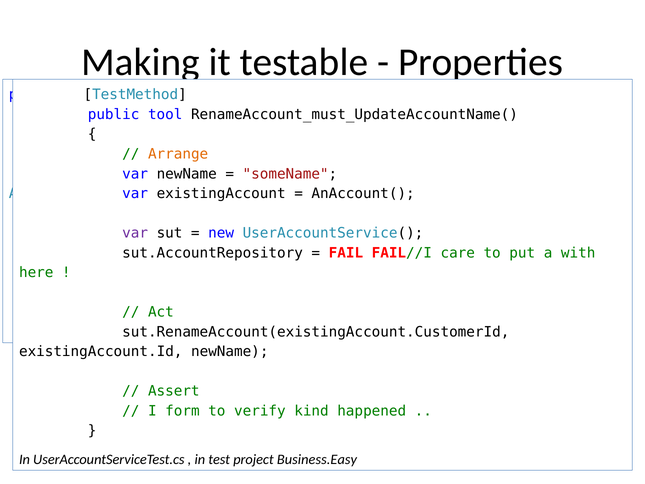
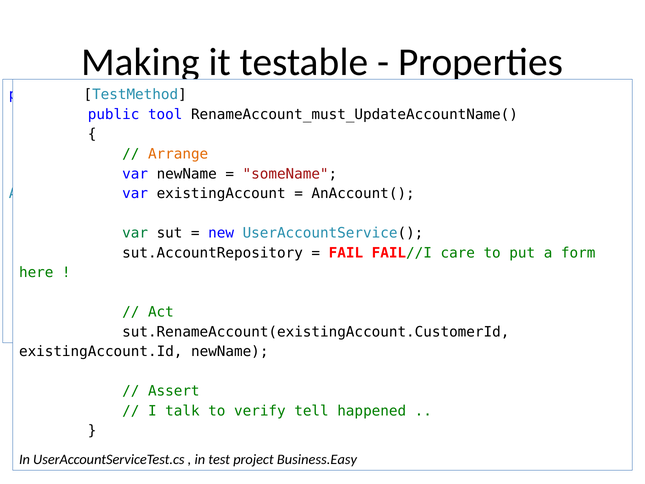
var at (135, 233) colour: purple -> green
with: with -> form
form: form -> talk
kind: kind -> tell
